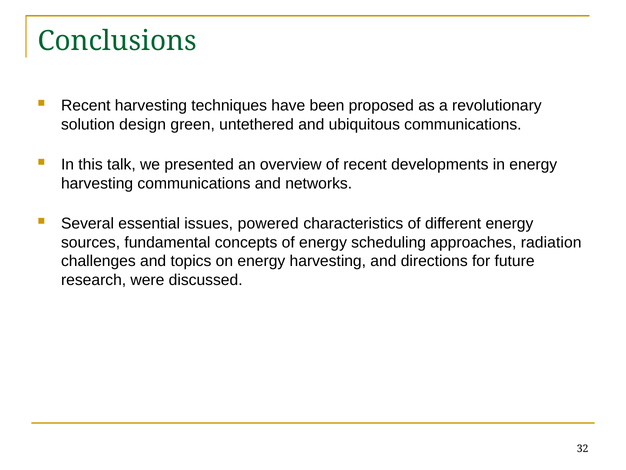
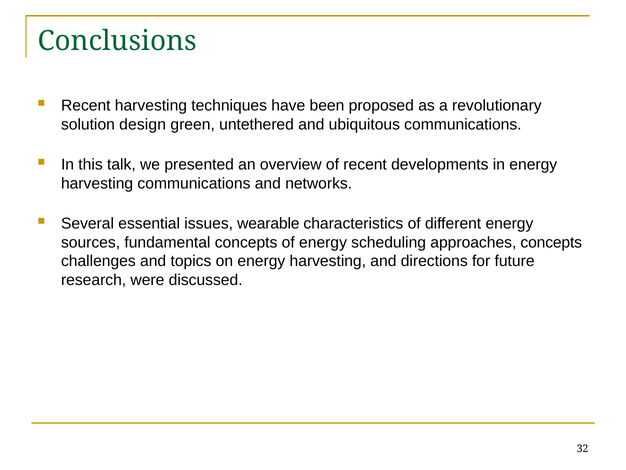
powered: powered -> wearable
approaches radiation: radiation -> concepts
